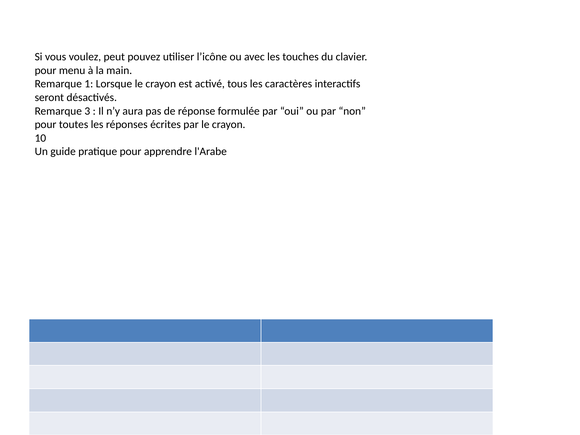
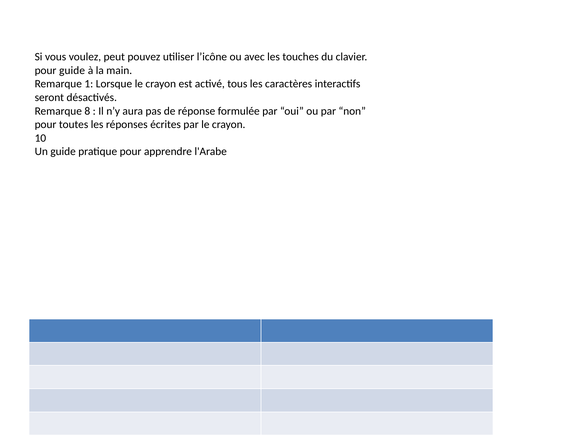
pour menu: menu -> guide
3: 3 -> 8
